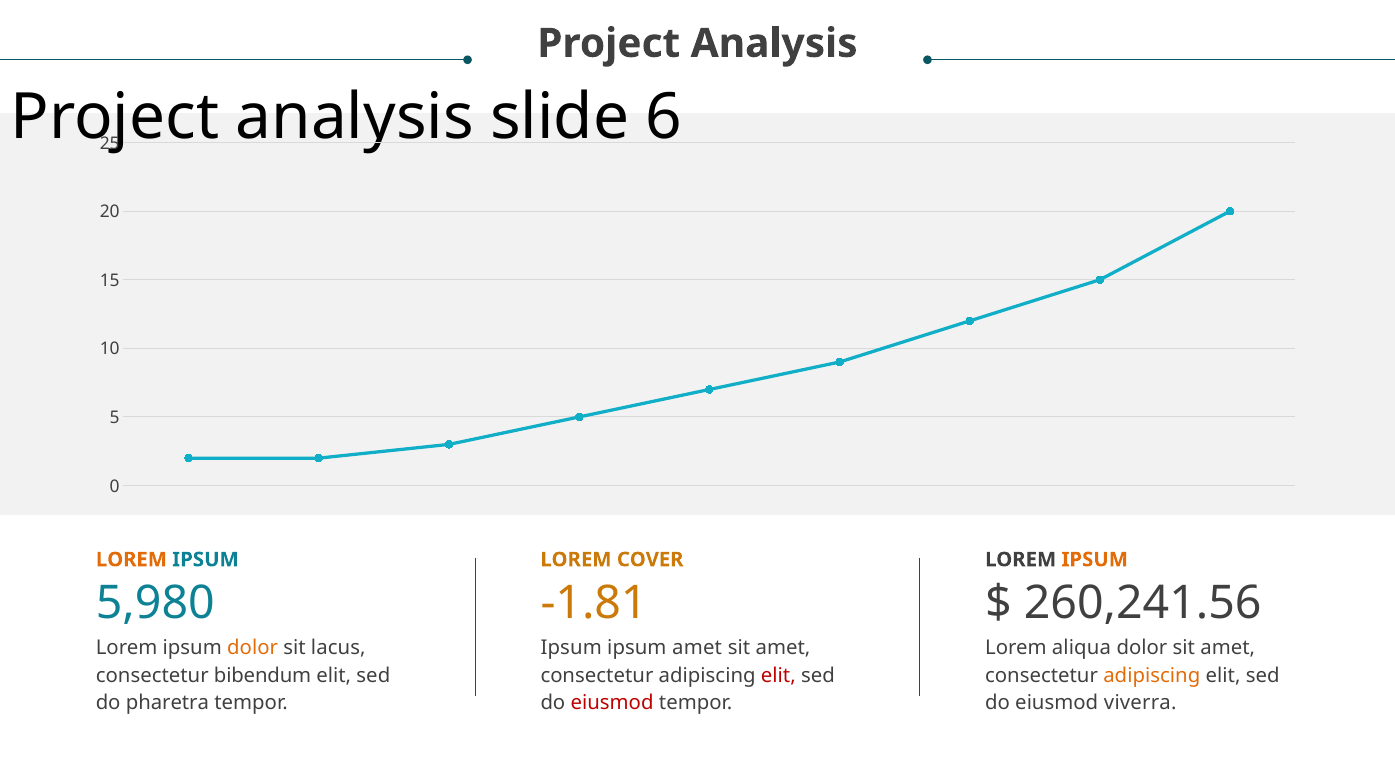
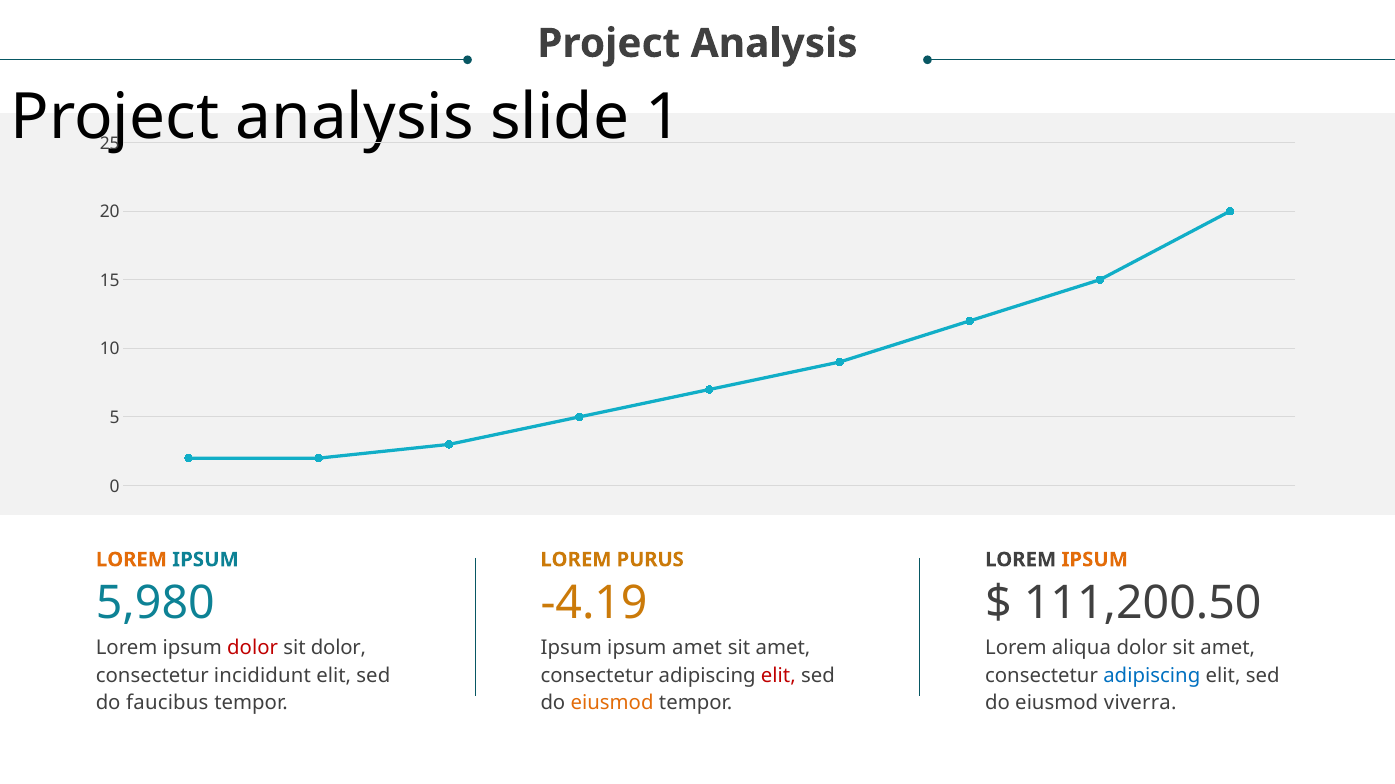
6: 6 -> 1
COVER: COVER -> PURUS
-1.81: -1.81 -> -4.19
260,241.56: 260,241.56 -> 111,200.50
dolor at (253, 648) colour: orange -> red
sit lacus: lacus -> dolor
bibendum: bibendum -> incididunt
adipiscing at (1152, 676) colour: orange -> blue
pharetra: pharetra -> faucibus
eiusmod at (612, 704) colour: red -> orange
